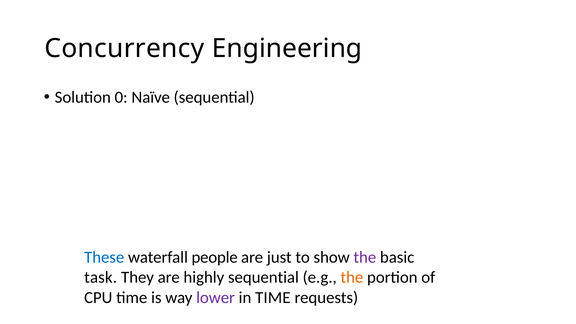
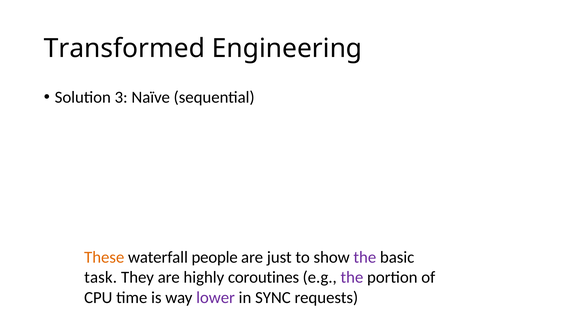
Concurrency: Concurrency -> Transformed
0: 0 -> 3
These colour: blue -> orange
highly sequential: sequential -> coroutines
the at (352, 277) colour: orange -> purple
in TIME: TIME -> SYNC
